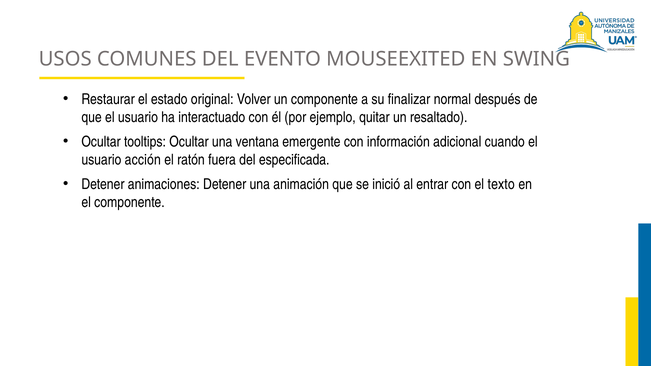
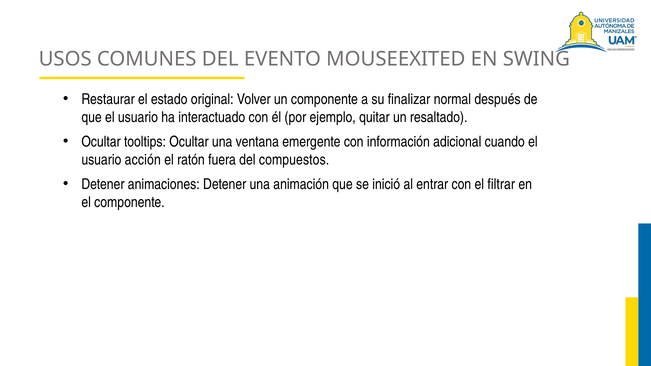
especificada: especificada -> compuestos
texto: texto -> filtrar
